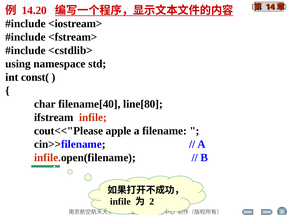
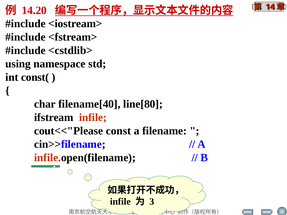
apple: apple -> const
2: 2 -> 3
